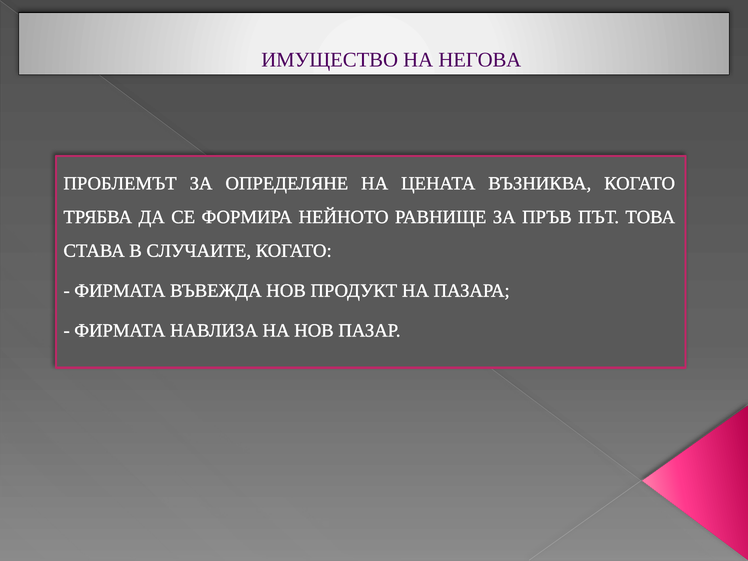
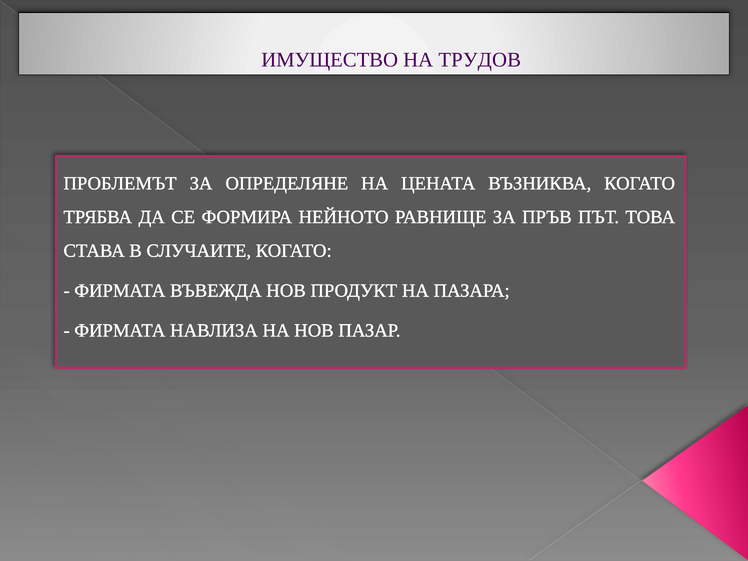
НЕГОВА: НЕГОВА -> ТРУДОВ
